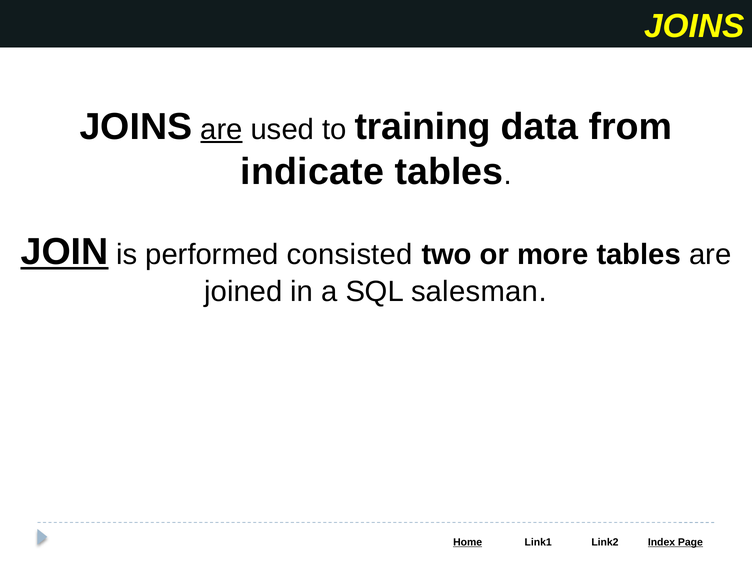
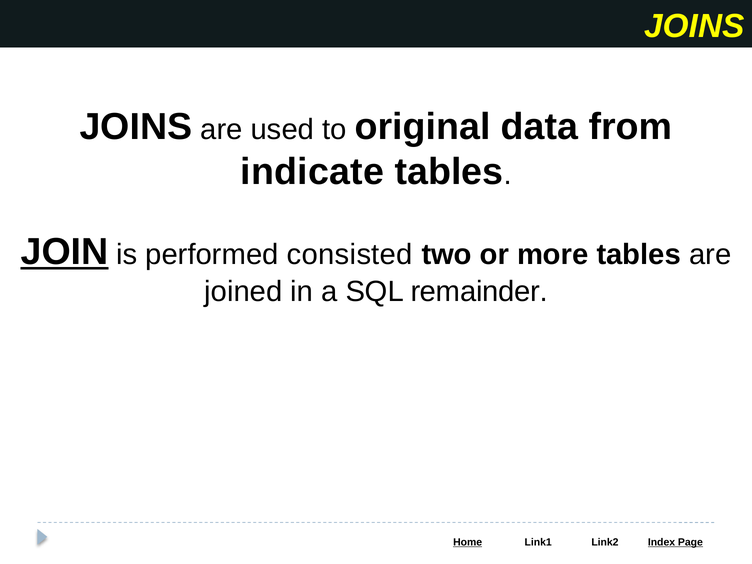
are at (222, 129) underline: present -> none
training: training -> original
salesman: salesman -> remainder
